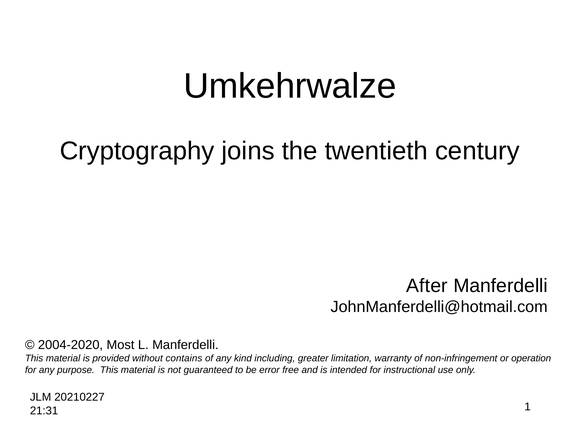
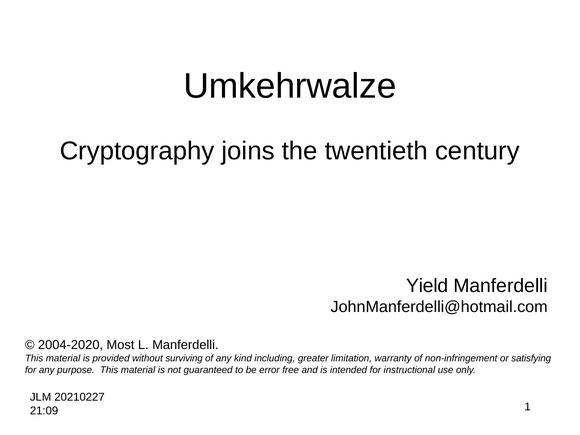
After: After -> Yield
contains: contains -> surviving
operation: operation -> satisfying
21:31: 21:31 -> 21:09
